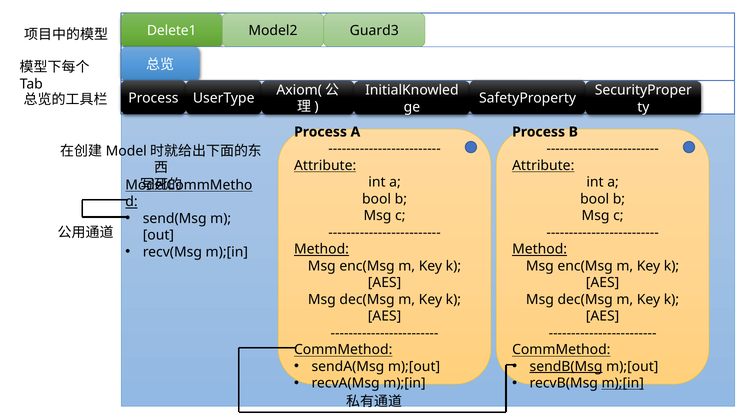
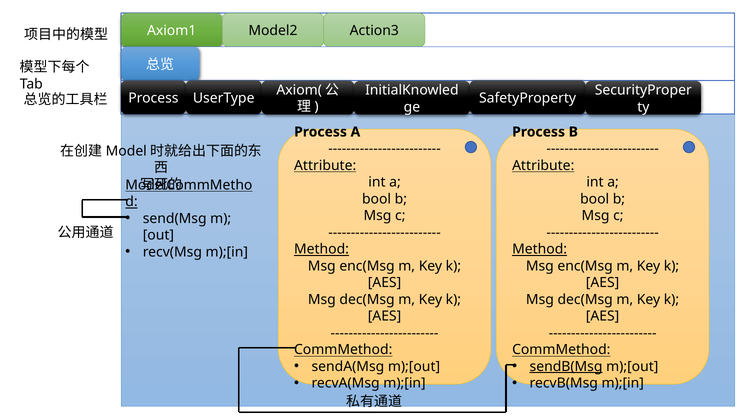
Delete1: Delete1 -> Axiom1
Guard3: Guard3 -> Action3
m);[in at (623, 383) underline: present -> none
